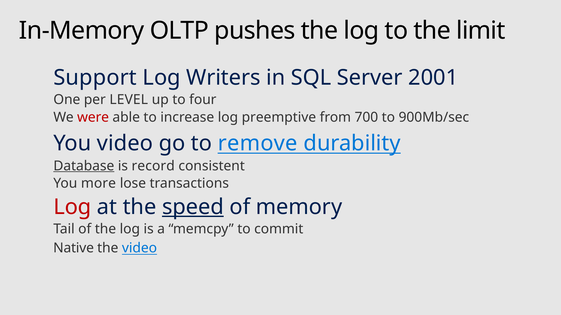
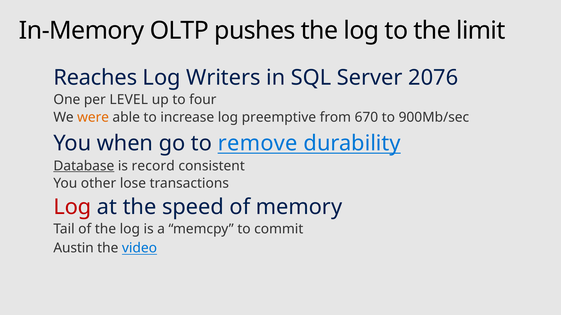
Support: Support -> Reaches
2001: 2001 -> 2076
were colour: red -> orange
700: 700 -> 670
You video: video -> when
more: more -> other
speed underline: present -> none
Native: Native -> Austin
